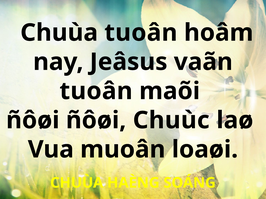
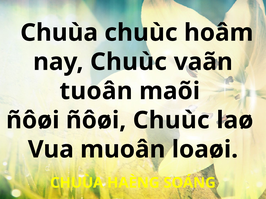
Chuùa tuoân: tuoân -> chuùc
nay Jeâsus: Jeâsus -> Chuùc
